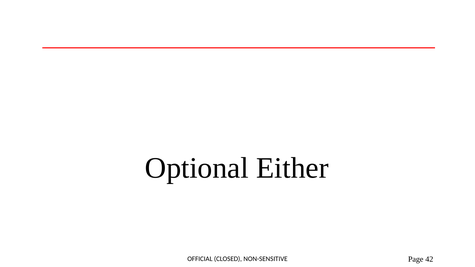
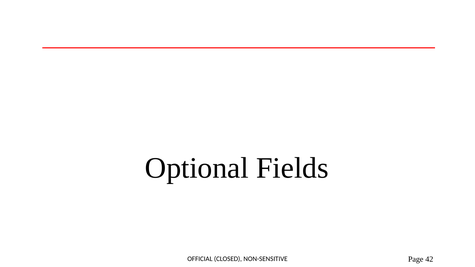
Either: Either -> Fields
